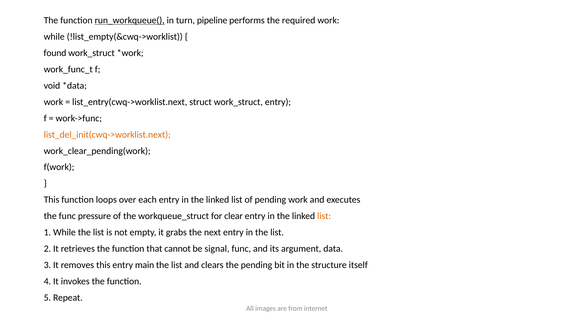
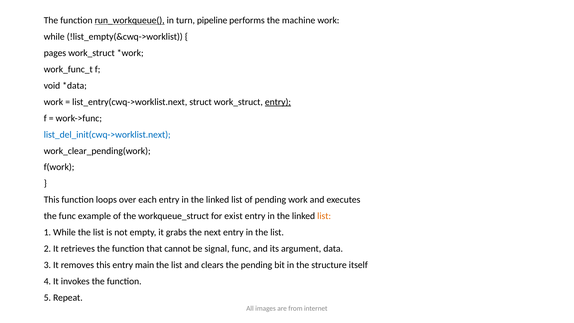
required: required -> machine
found: found -> pages
entry at (278, 102) underline: none -> present
list_del_init(cwq->worklist.next colour: orange -> blue
pressure: pressure -> example
clear: clear -> exist
